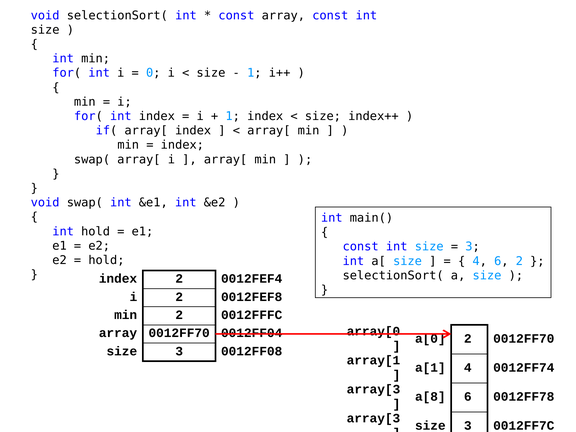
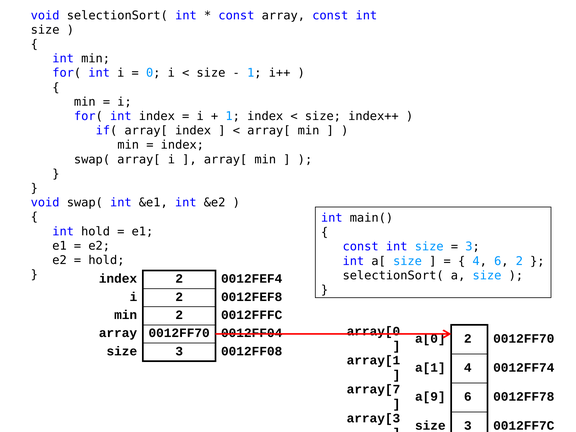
array[3 at (373, 389): array[3 -> array[7
a[8: a[8 -> a[9
